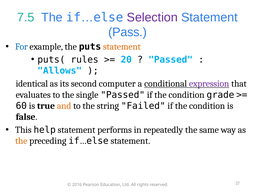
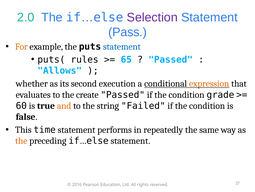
7.5: 7.5 -> 2.0
For colour: blue -> orange
statement at (122, 47) colour: orange -> blue
20: 20 -> 65
identical: identical -> whether
computer: computer -> execution
expression colour: purple -> orange
single: single -> create
help: help -> time
